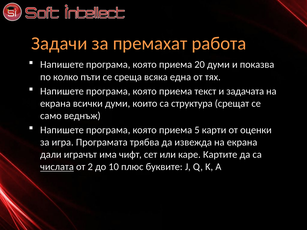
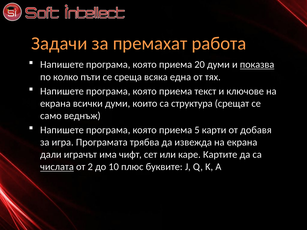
показва underline: none -> present
задачата: задачата -> ключове
оценки: оценки -> добавя
